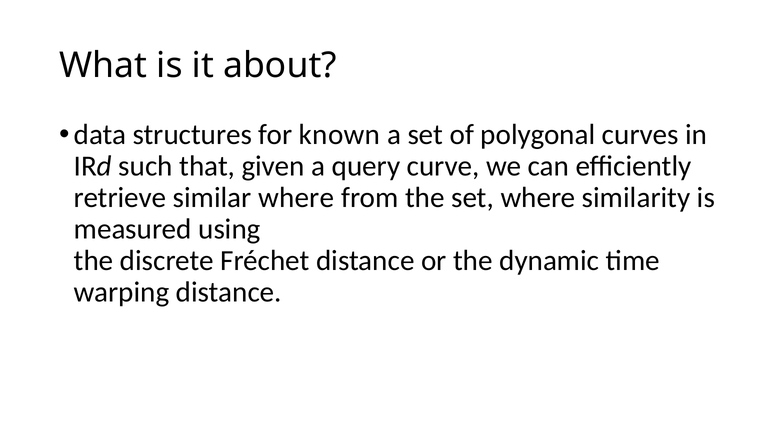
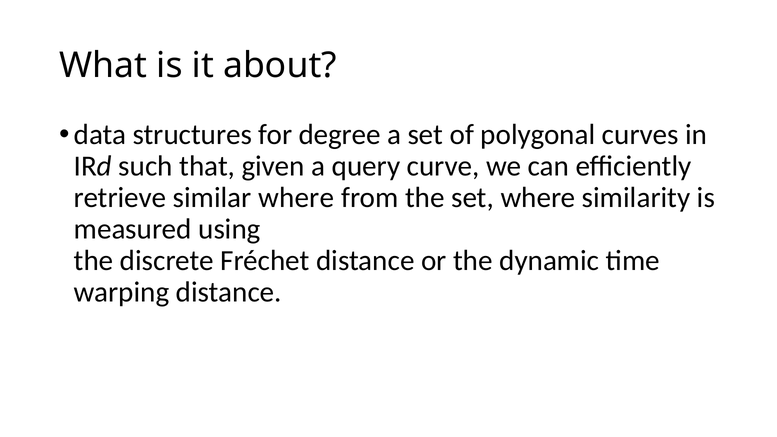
known: known -> degree
